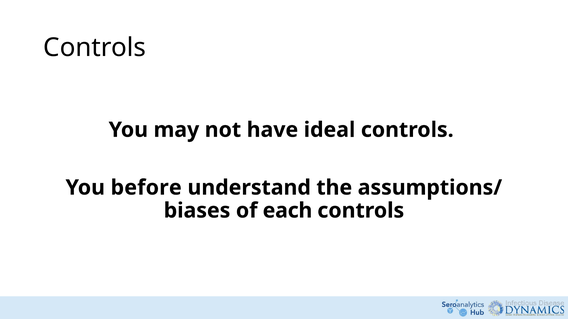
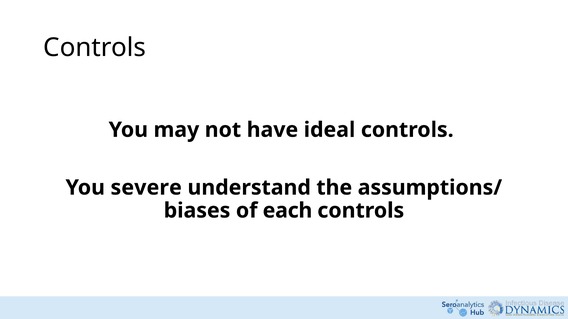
before: before -> severe
